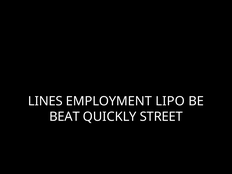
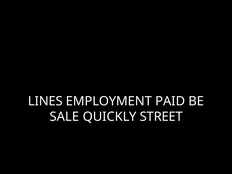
LIPO: LIPO -> PAID
BEAT: BEAT -> SALE
